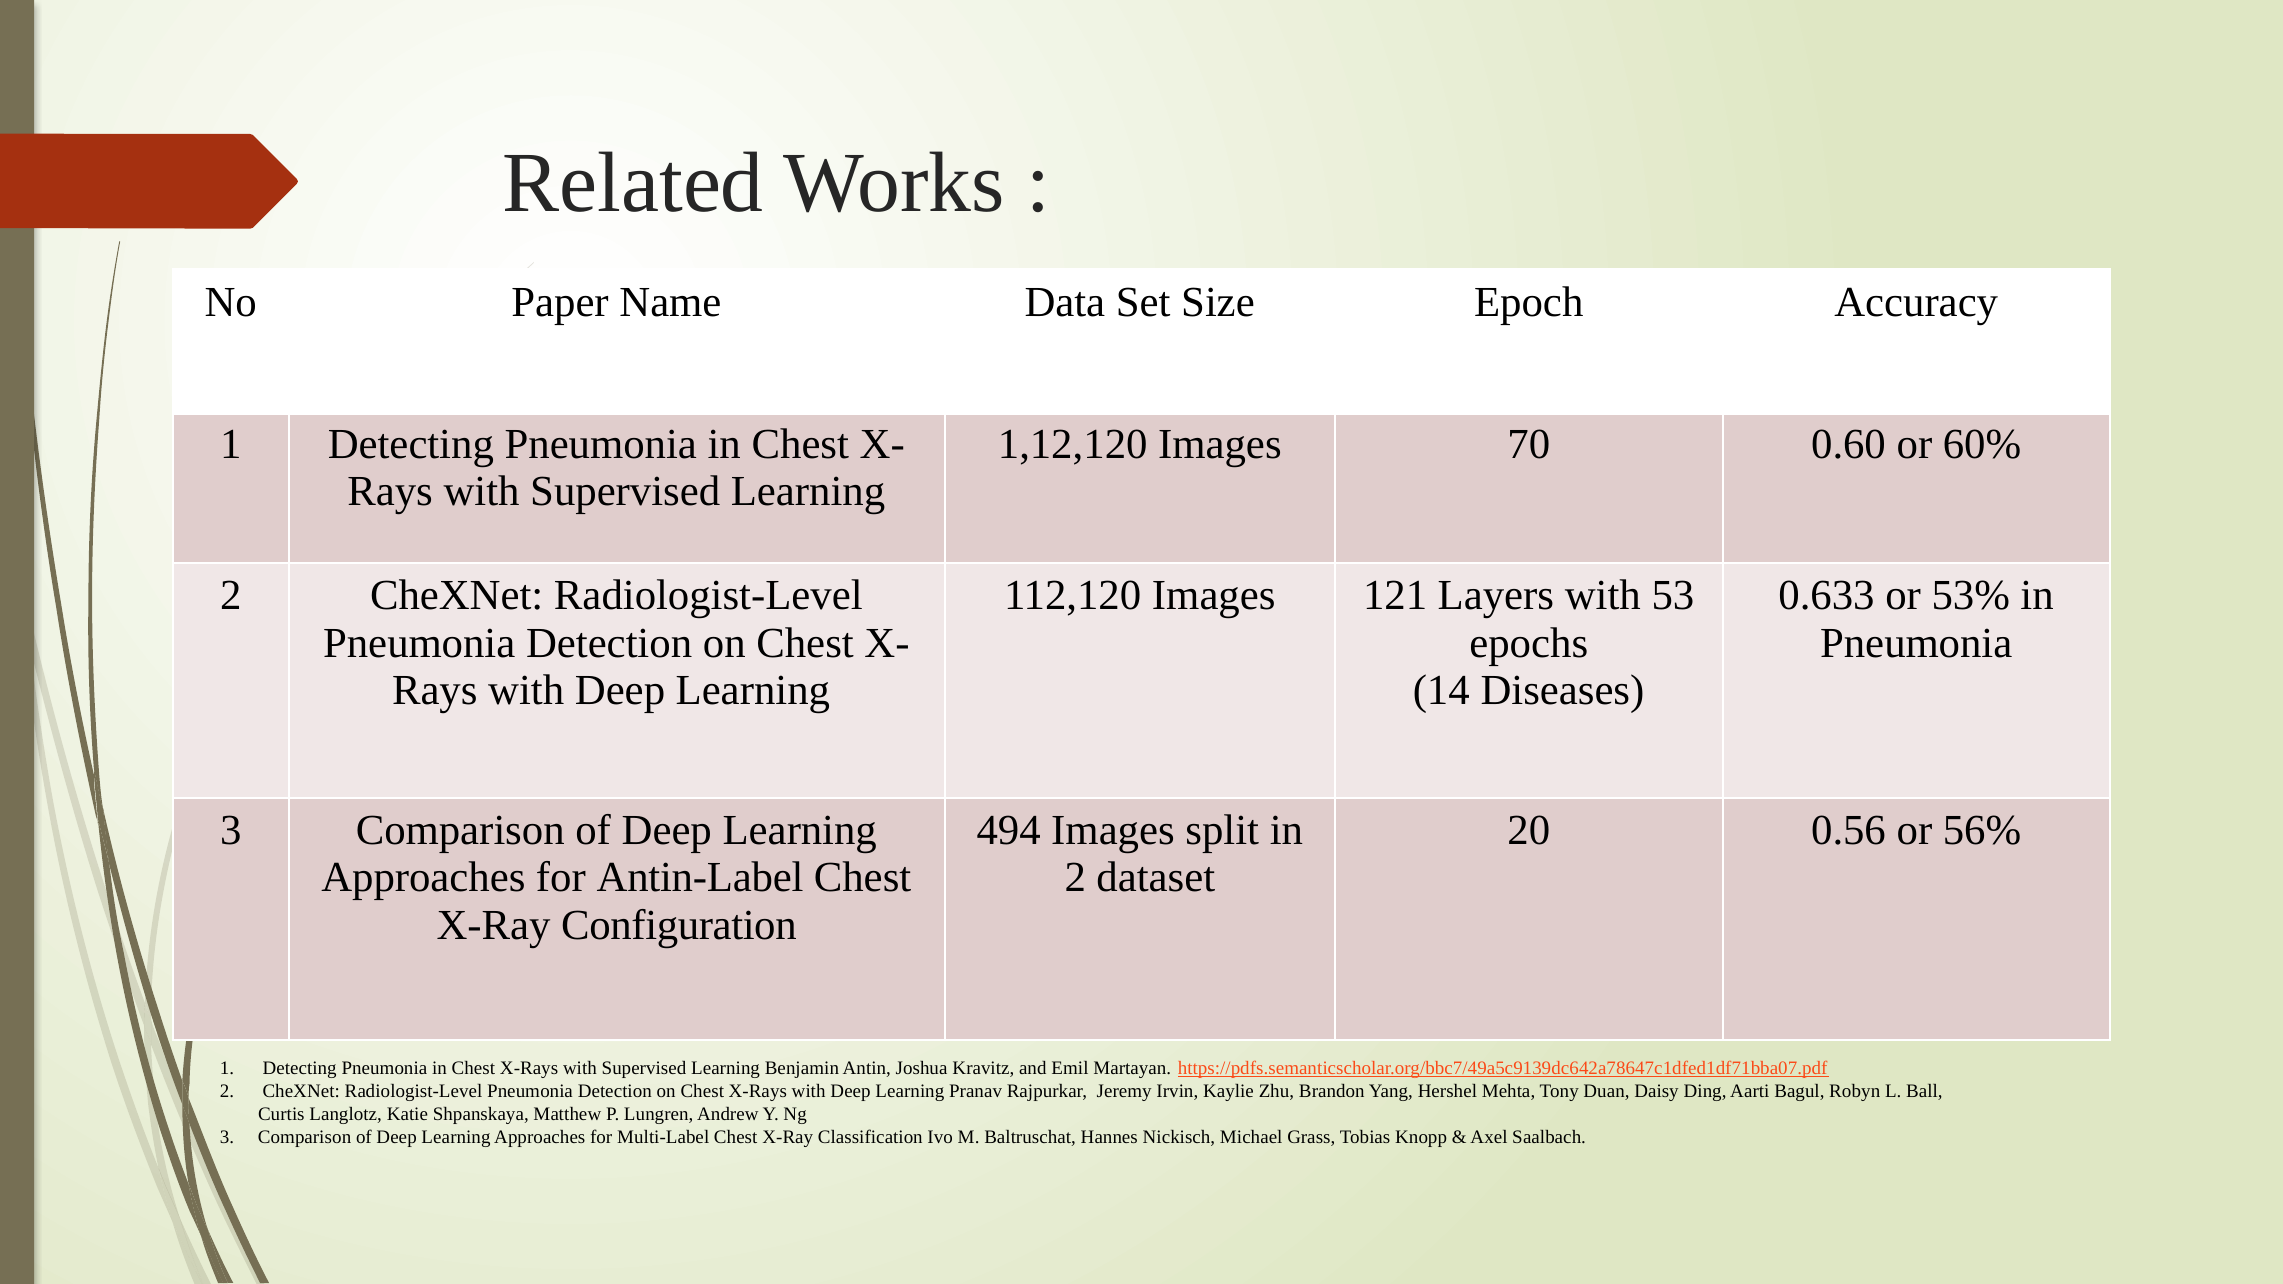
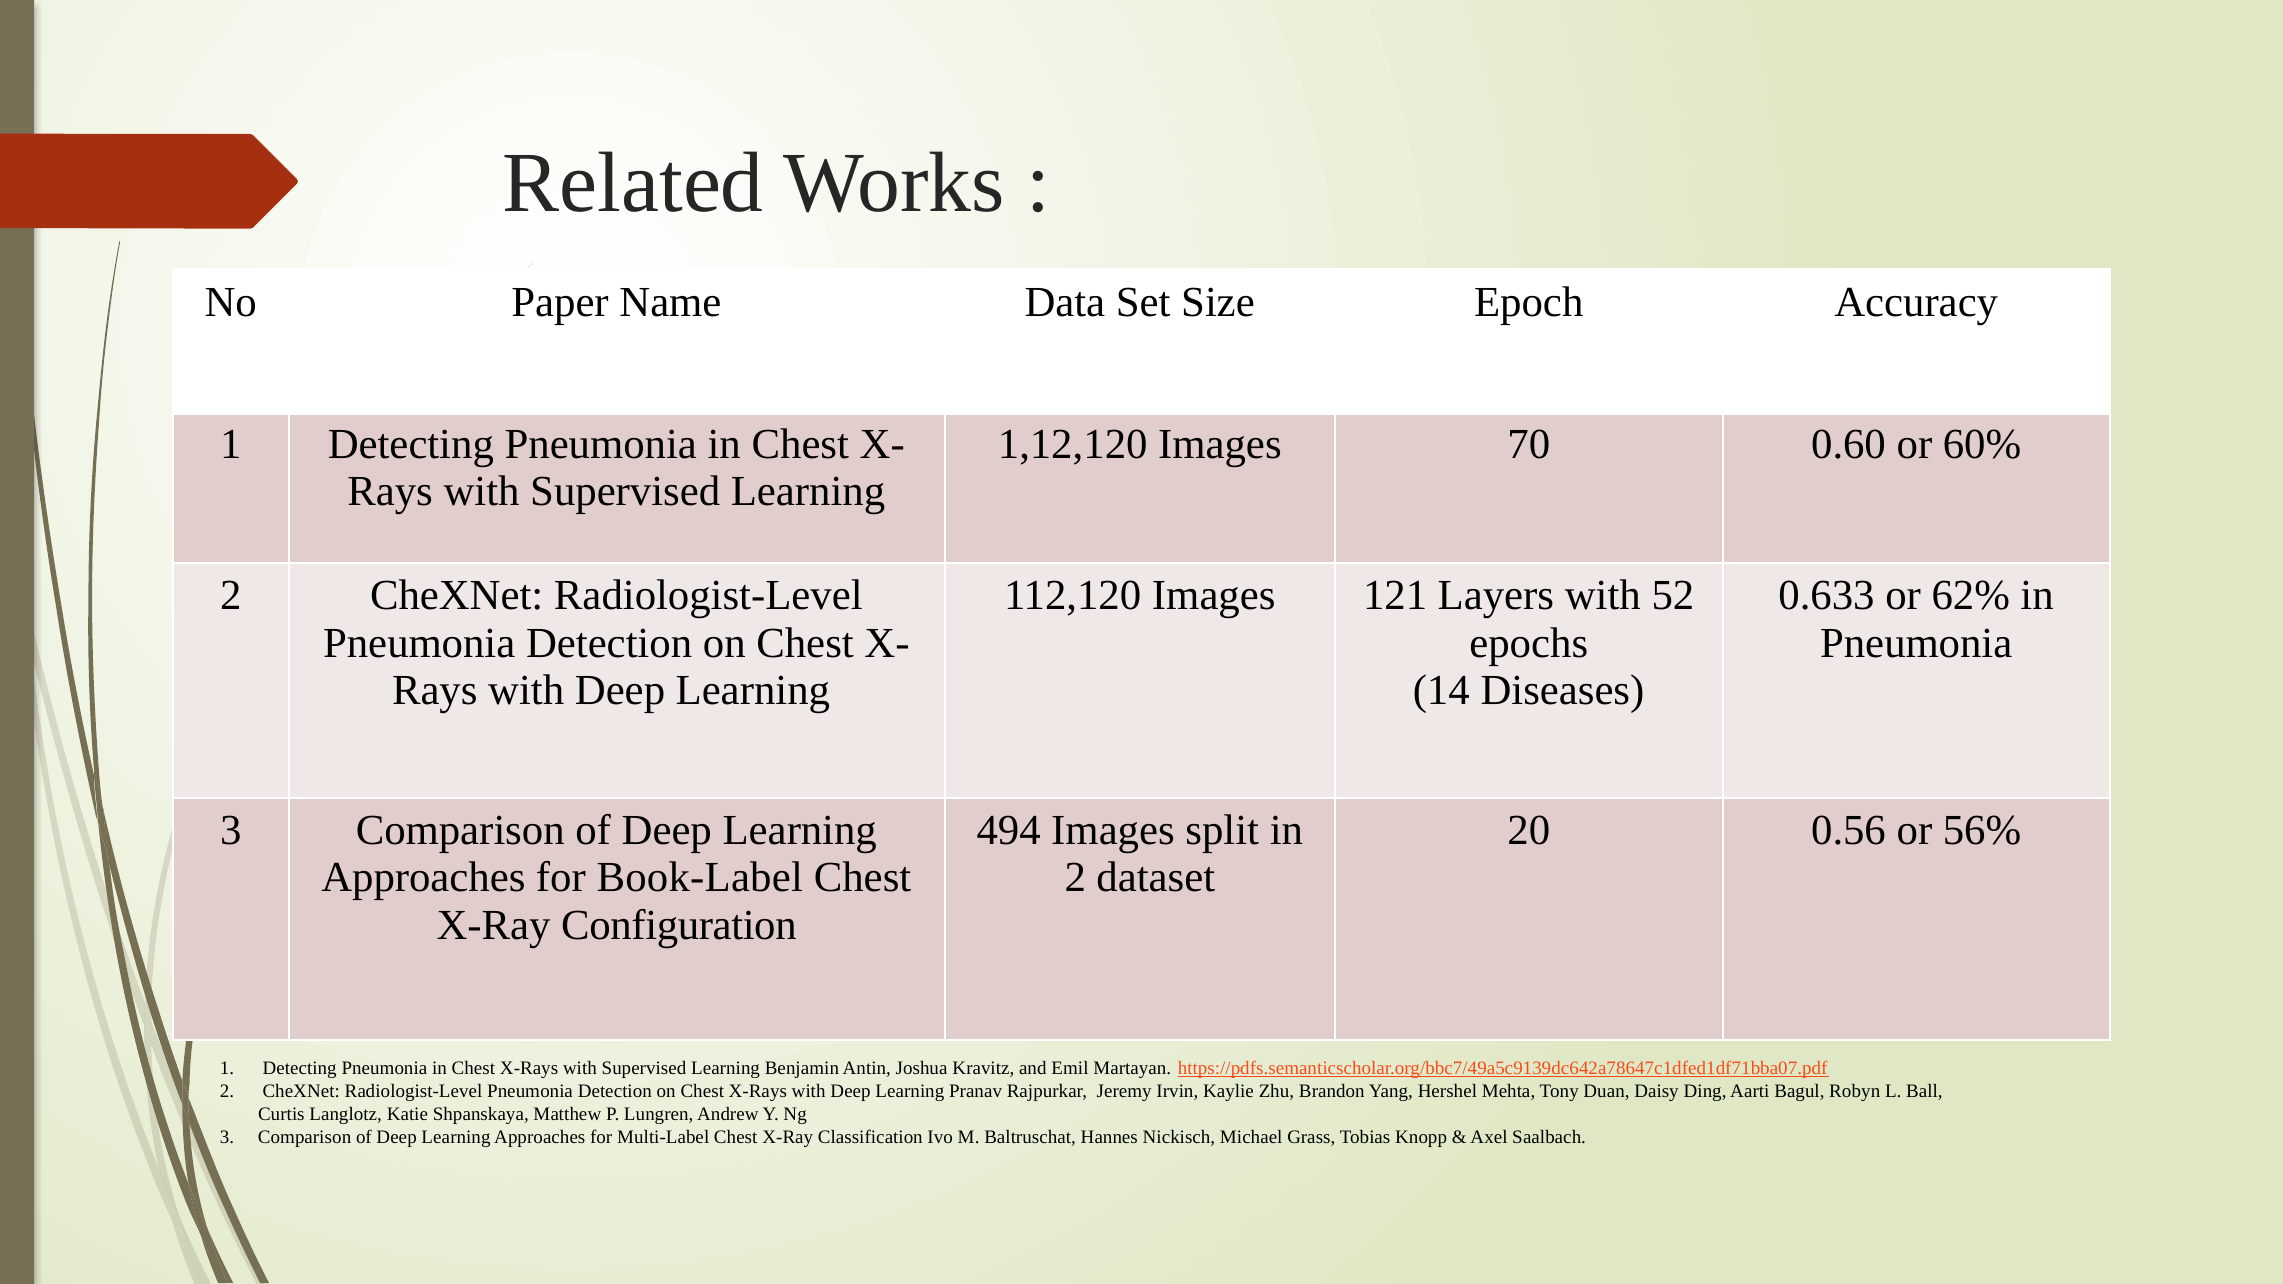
53: 53 -> 52
53%: 53% -> 62%
Antin-Label: Antin-Label -> Book-Label
